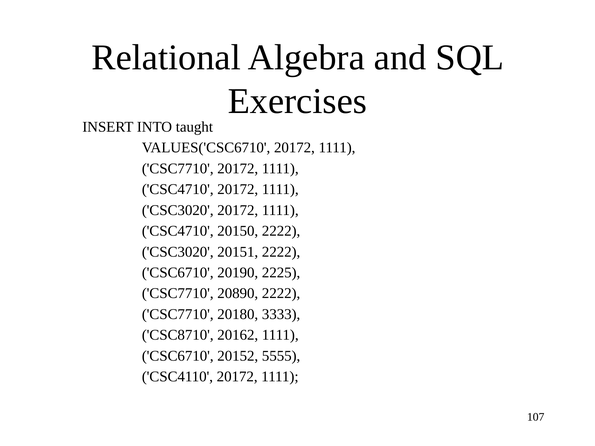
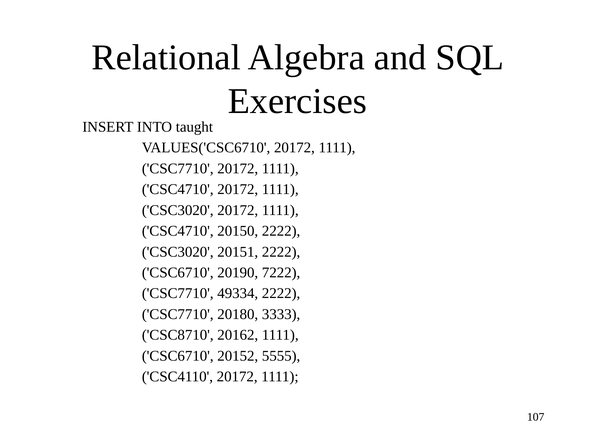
2225: 2225 -> 7222
20890: 20890 -> 49334
